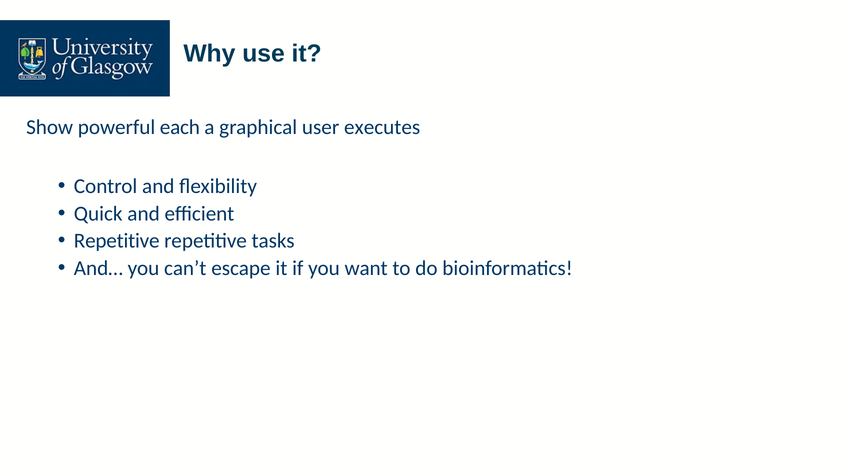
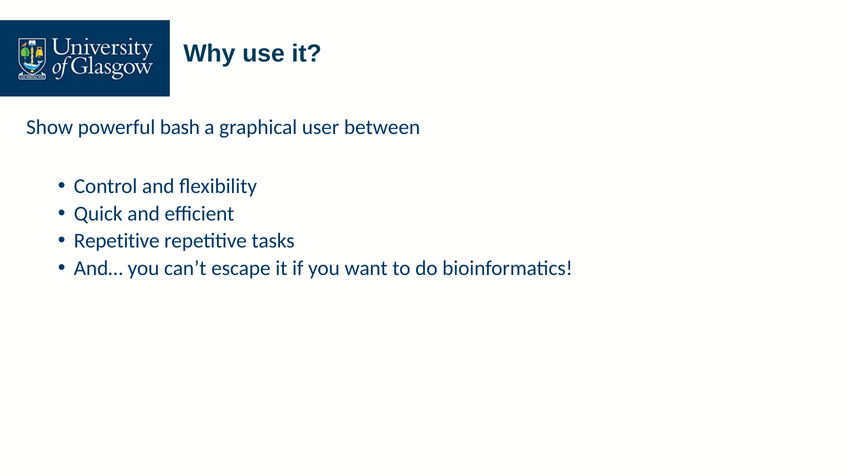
each: each -> bash
executes: executes -> between
